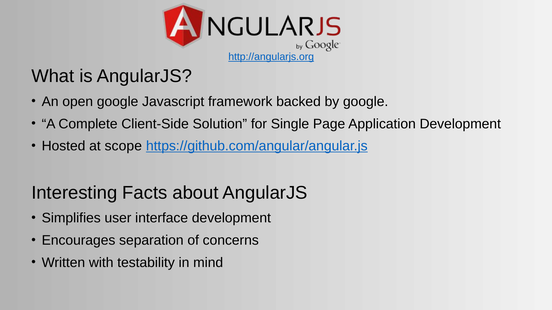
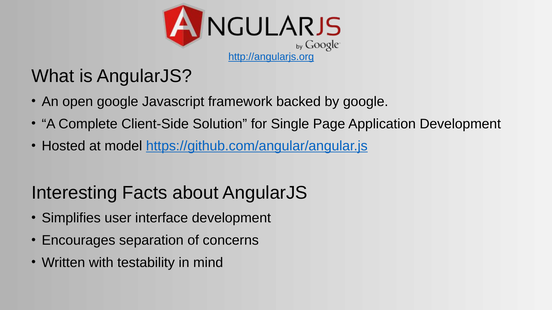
scope: scope -> model
